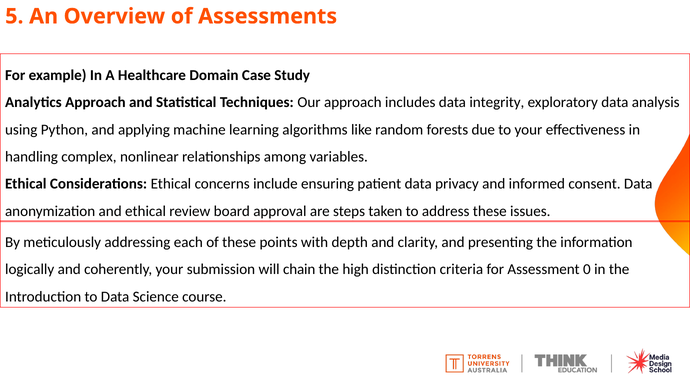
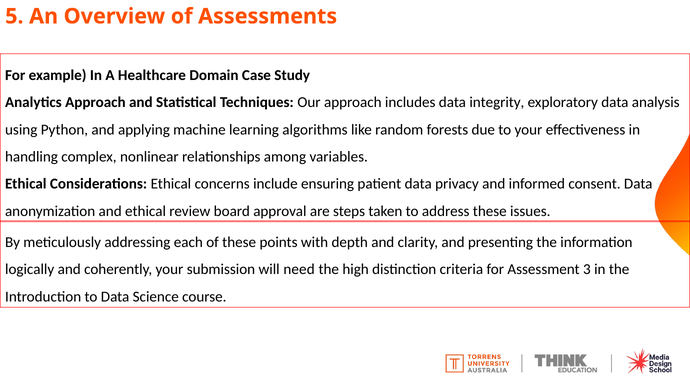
chain: chain -> need
0: 0 -> 3
